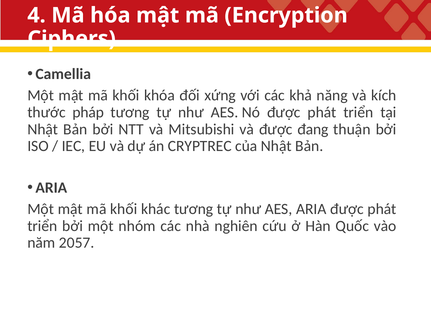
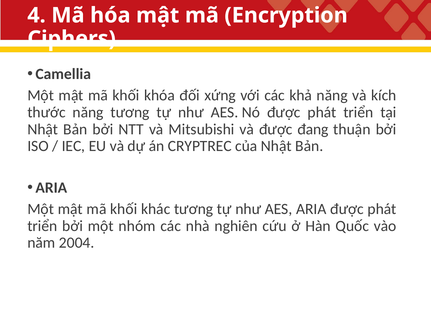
thước pháp: pháp -> năng
2057: 2057 -> 2004
